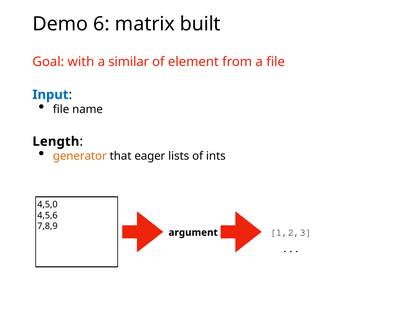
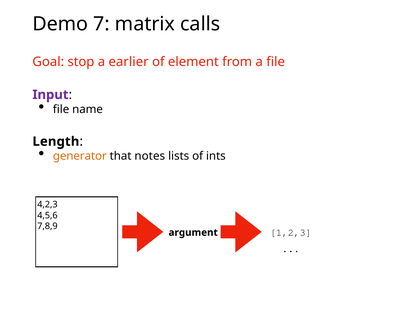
6: 6 -> 7
built: built -> calls
with: with -> stop
similar: similar -> earlier
Input colour: blue -> purple
eager: eager -> notes
4,5,0: 4,5,0 -> 4,2,3
